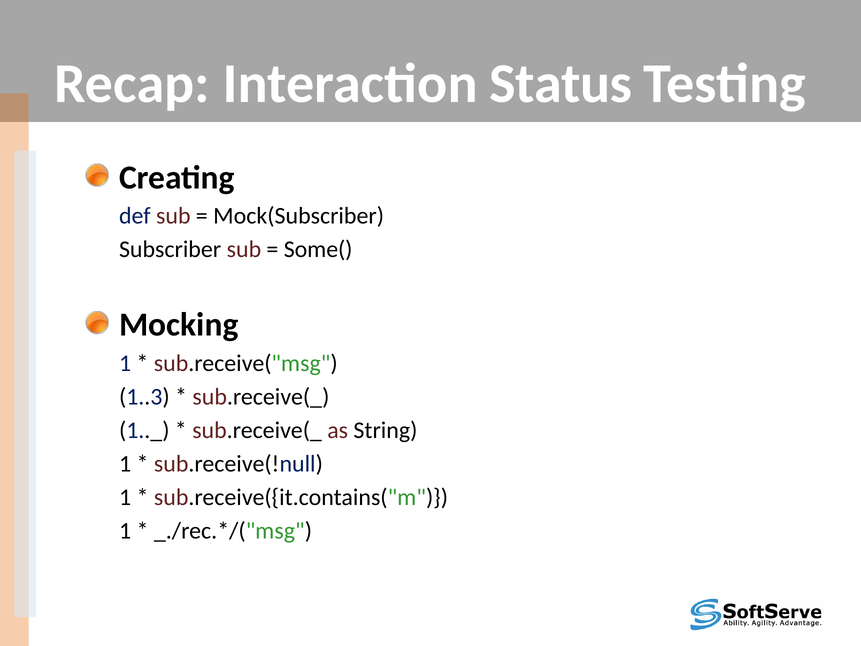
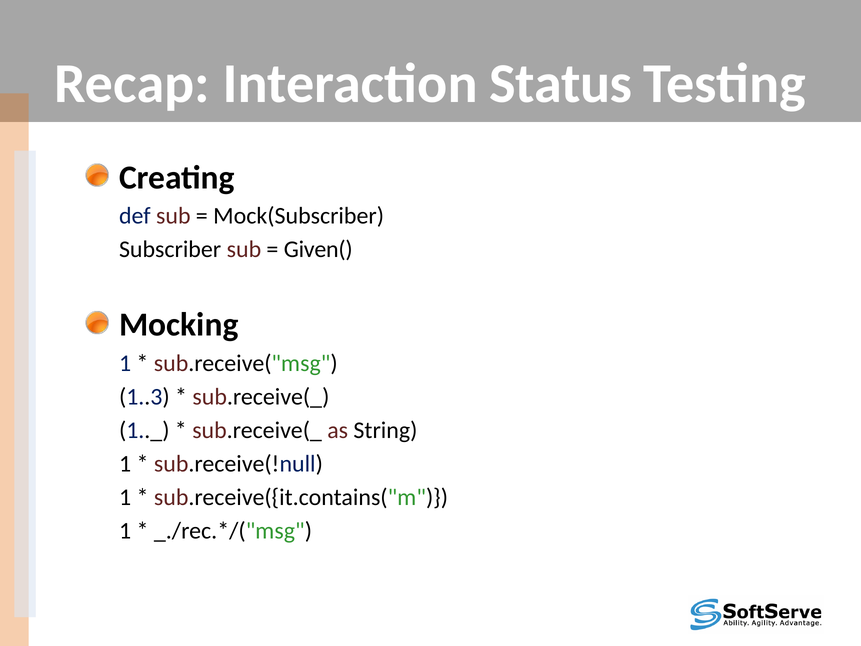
Some(: Some( -> Given(
